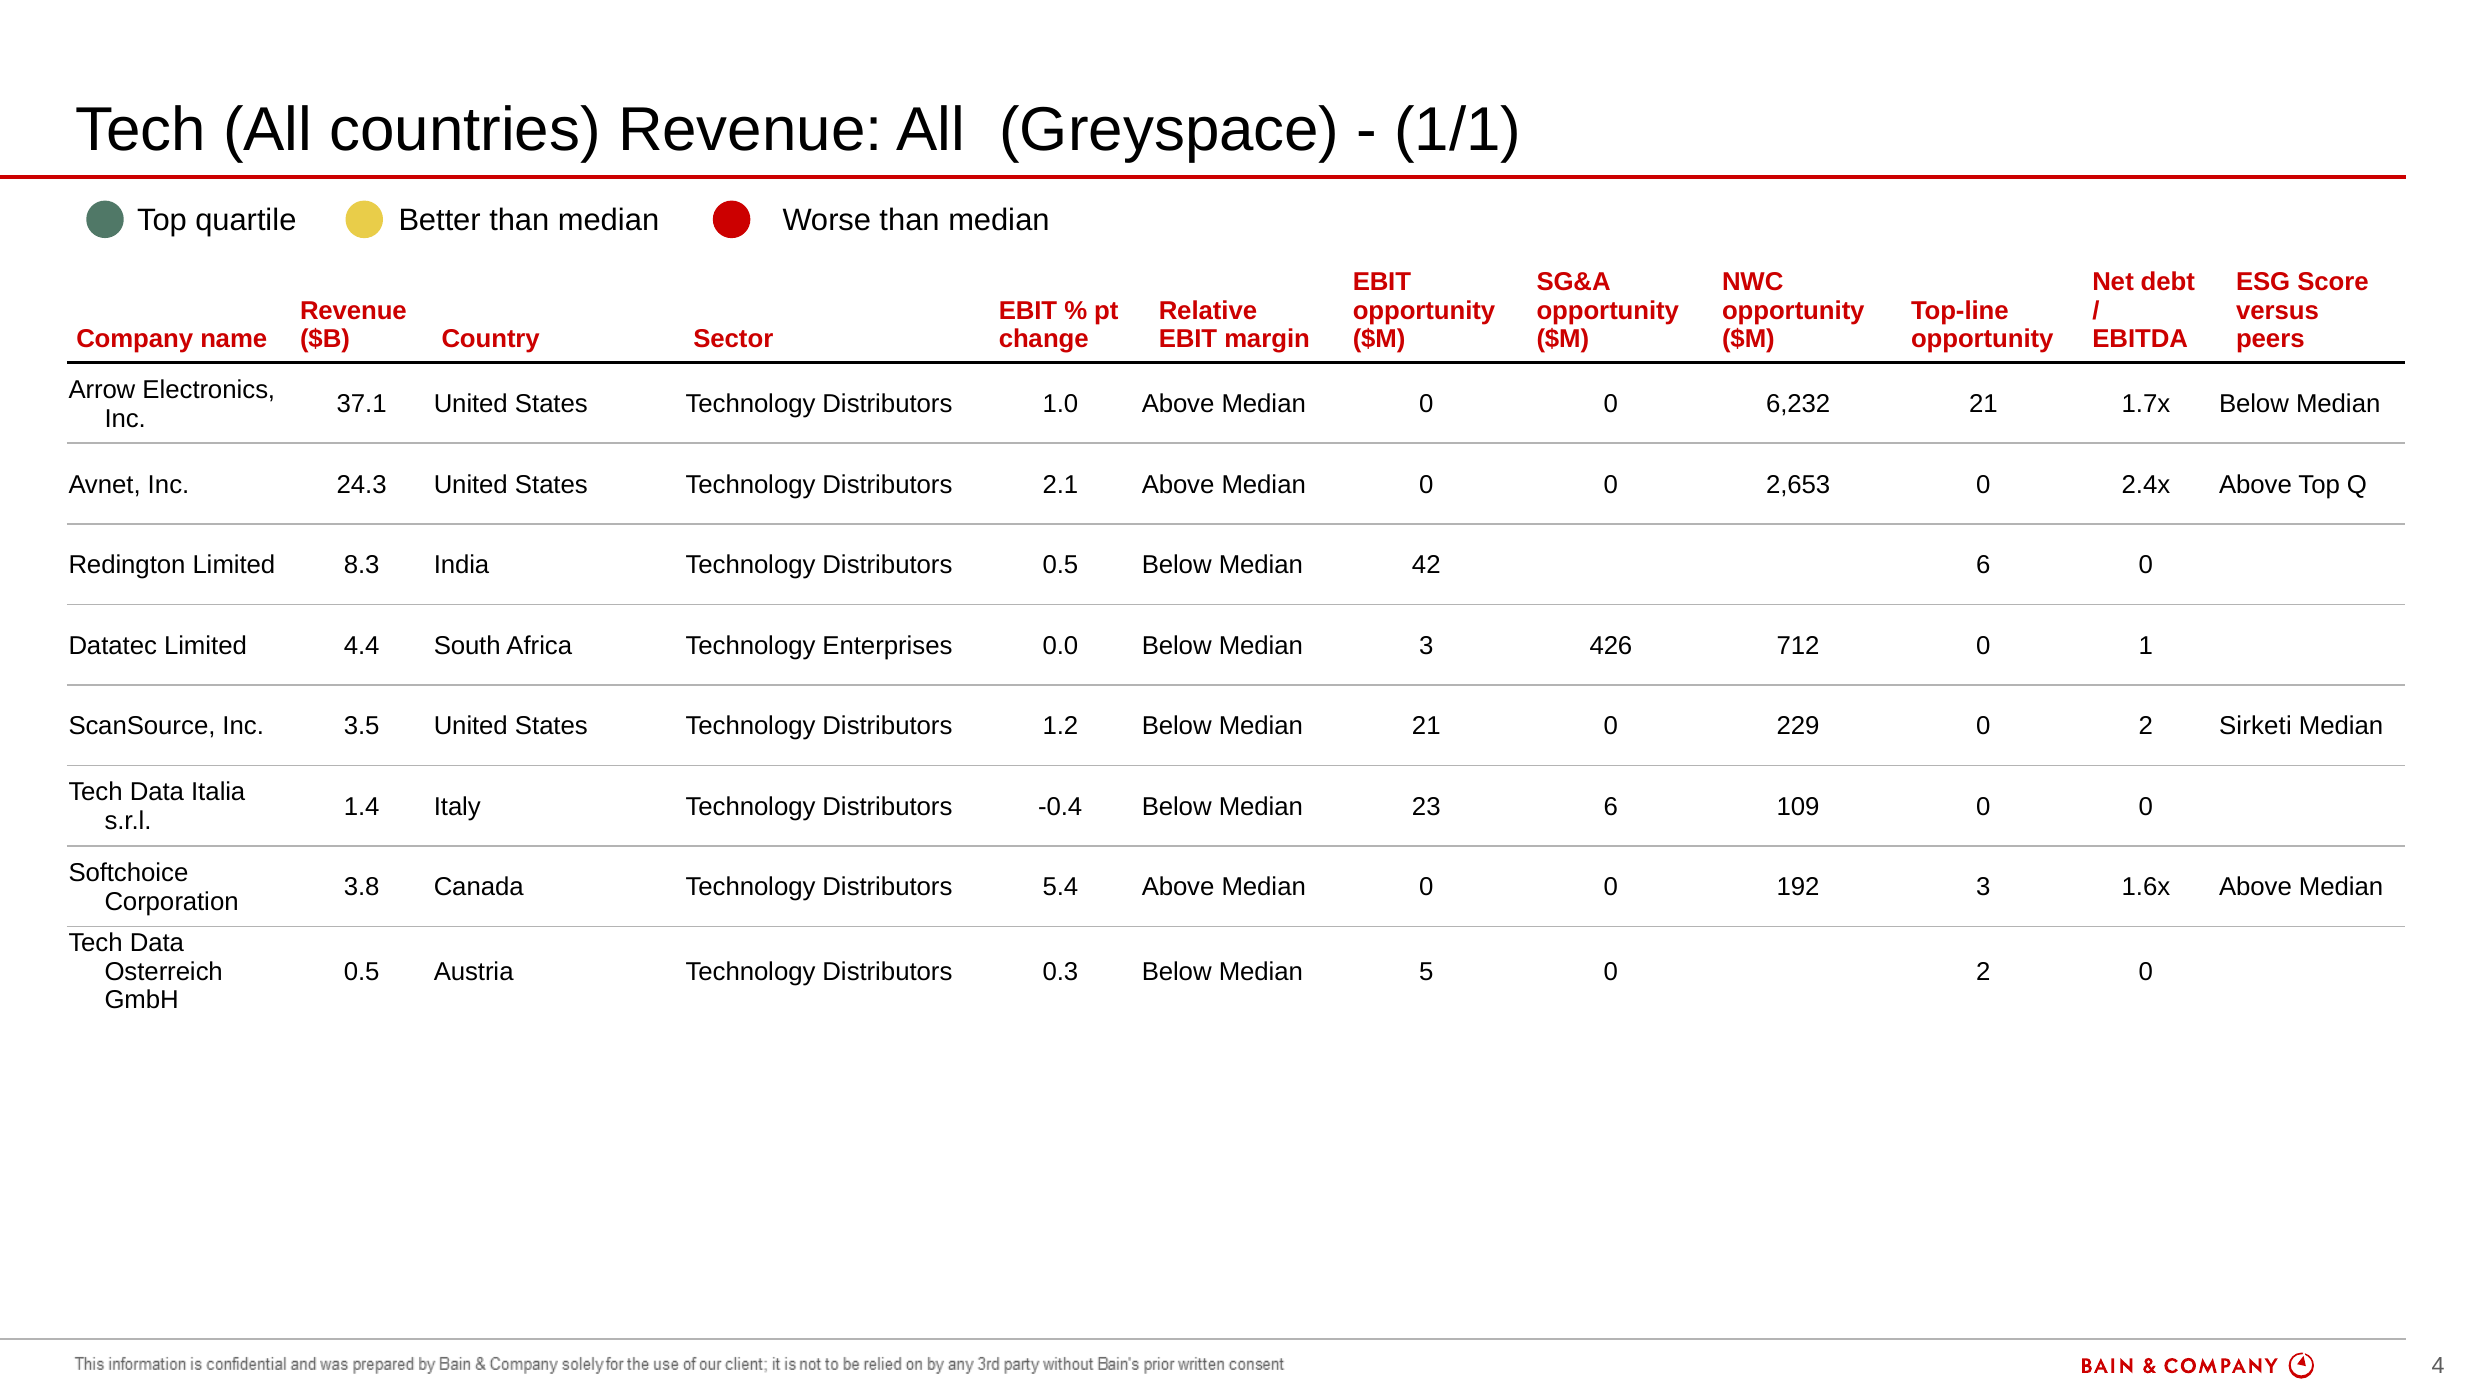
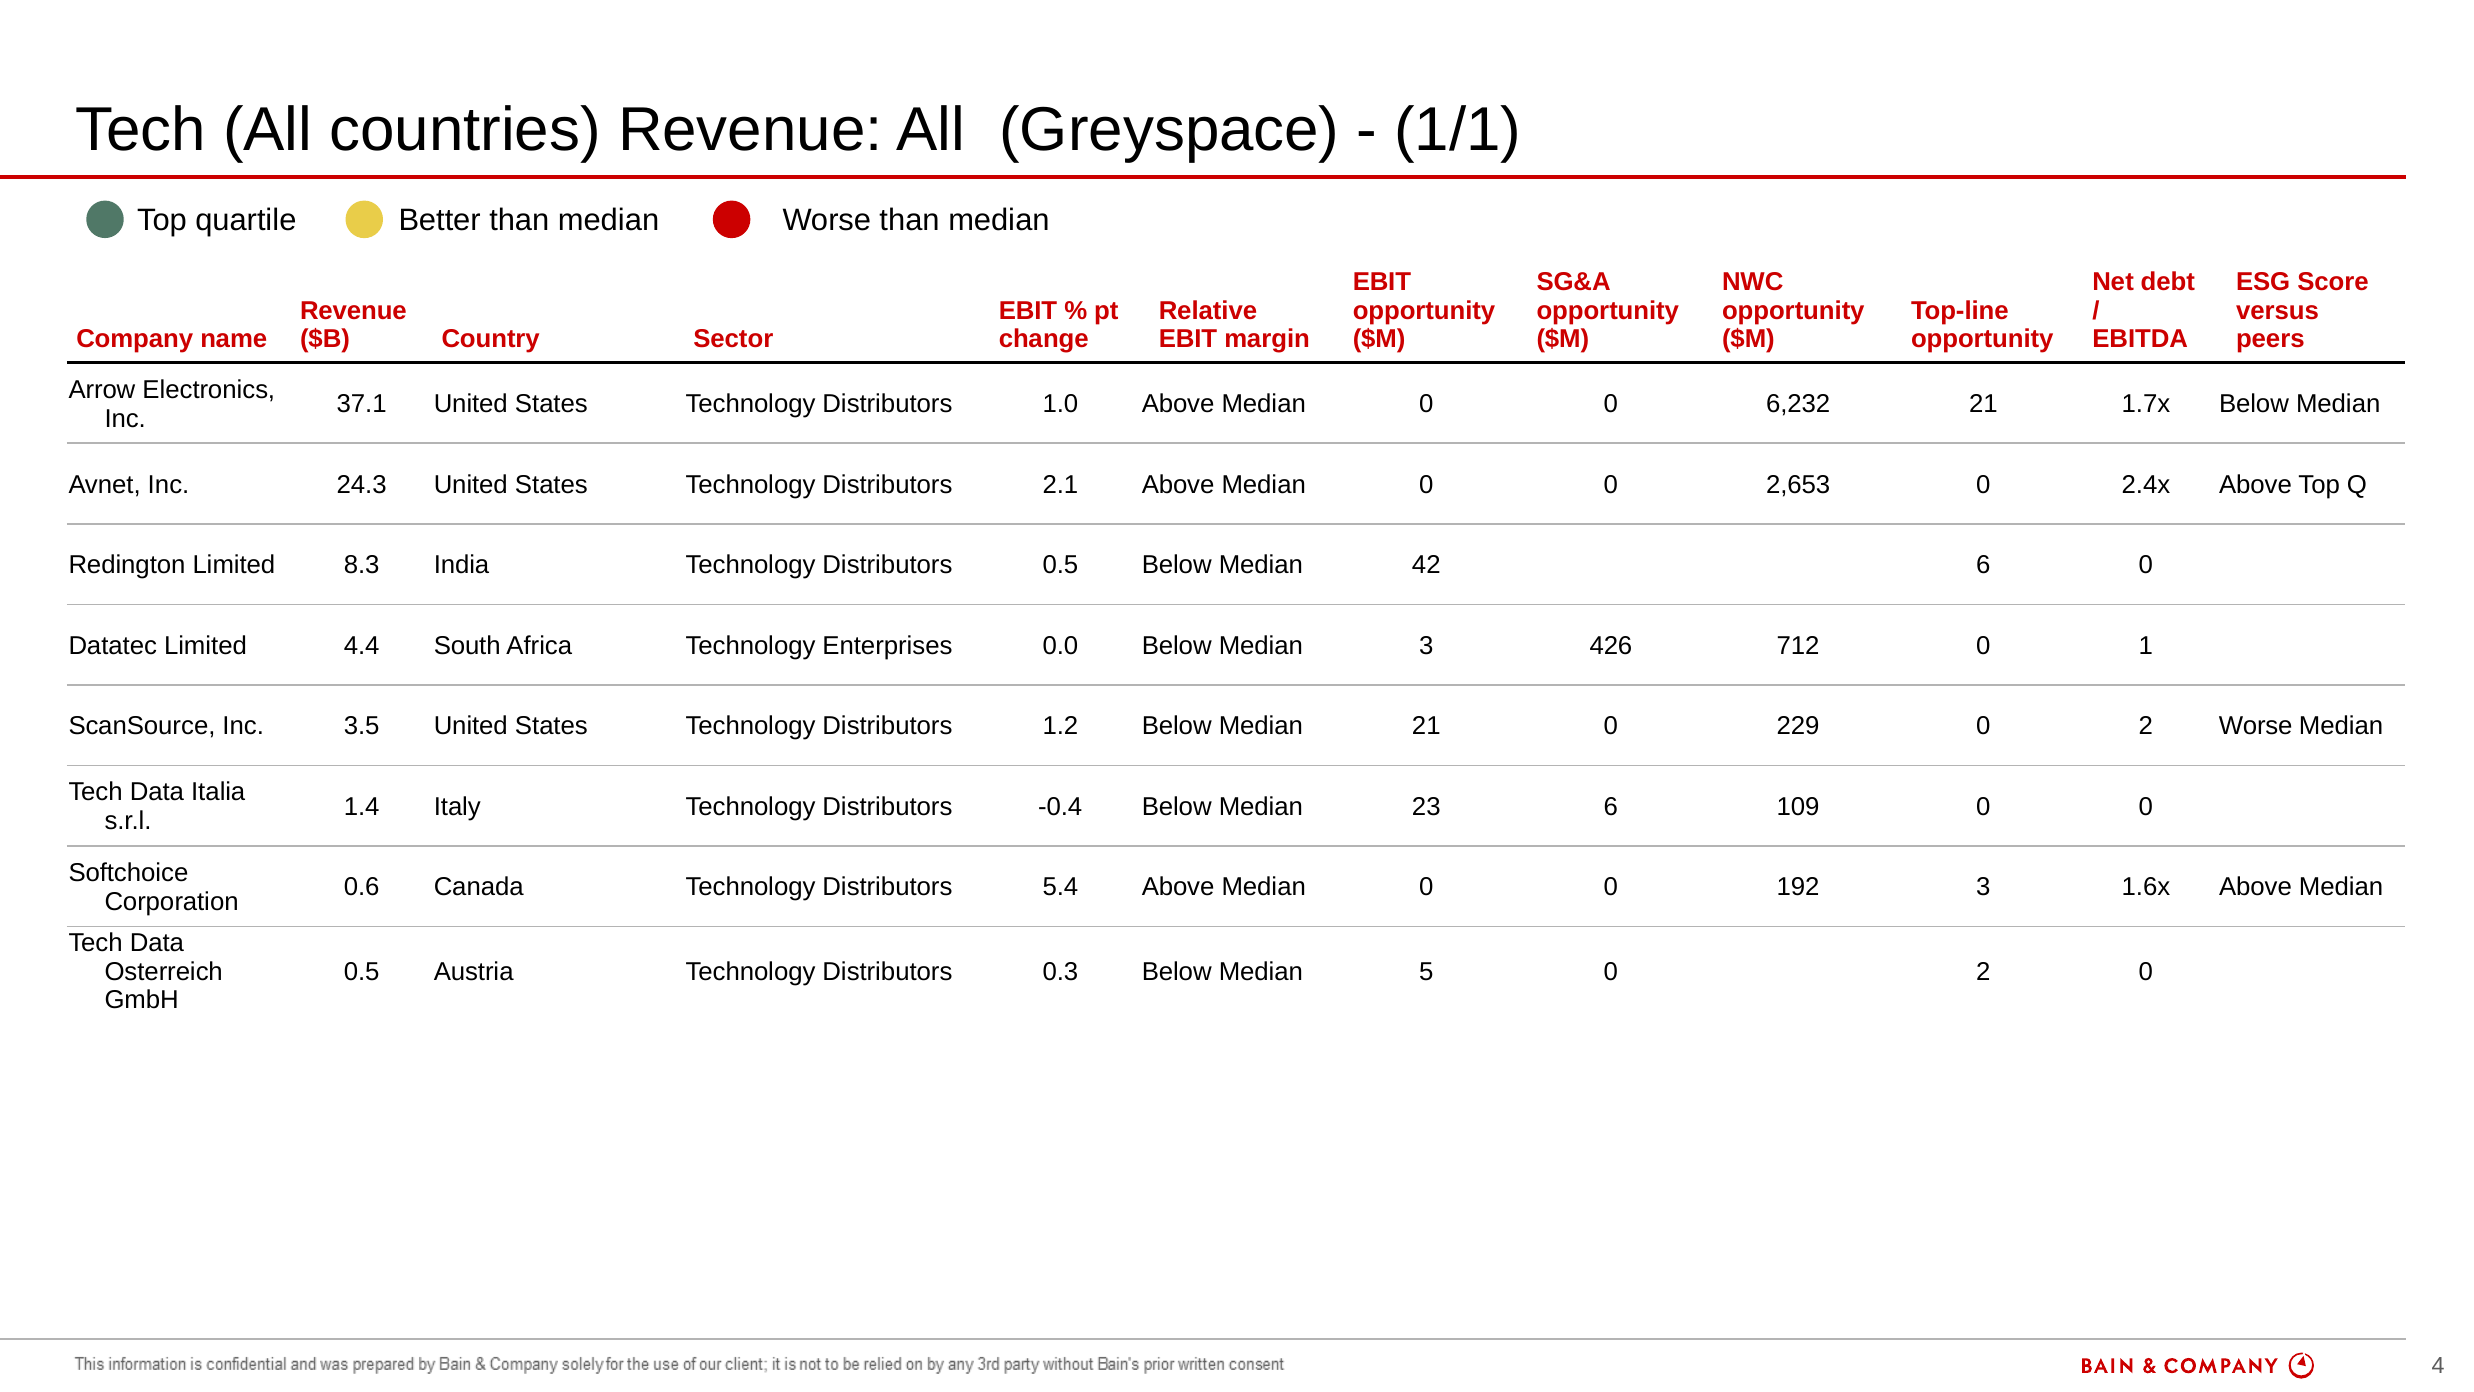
2 Sirketi: Sirketi -> Worse
3.8: 3.8 -> 0.6
